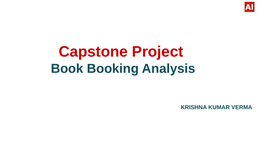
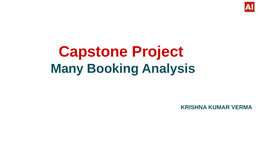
Book: Book -> Many
